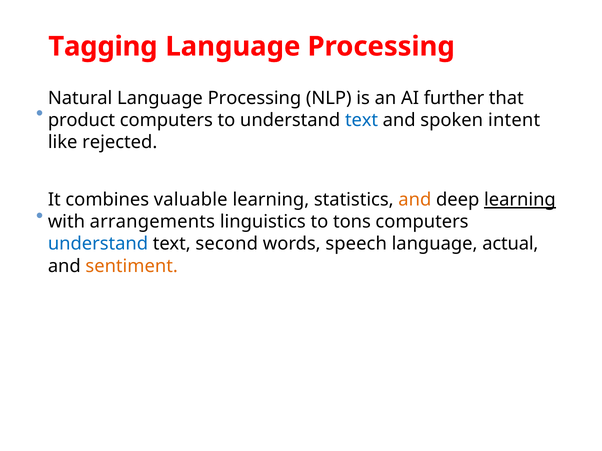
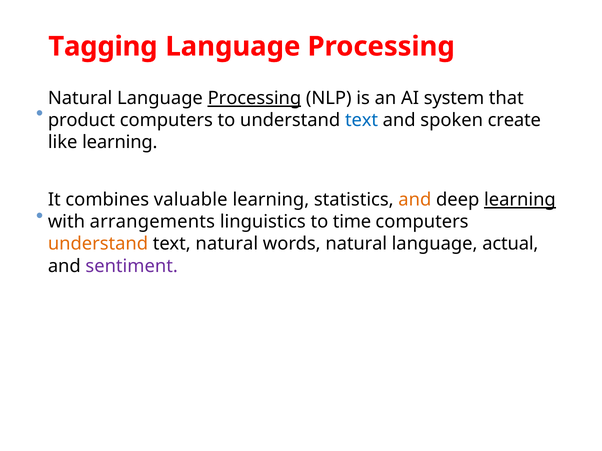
Processing at (254, 98) underline: none -> present
further: further -> system
intent: intent -> create
like rejected: rejected -> learning
tons: tons -> time
understand at (98, 244) colour: blue -> orange
text second: second -> natural
words speech: speech -> natural
sentiment colour: orange -> purple
